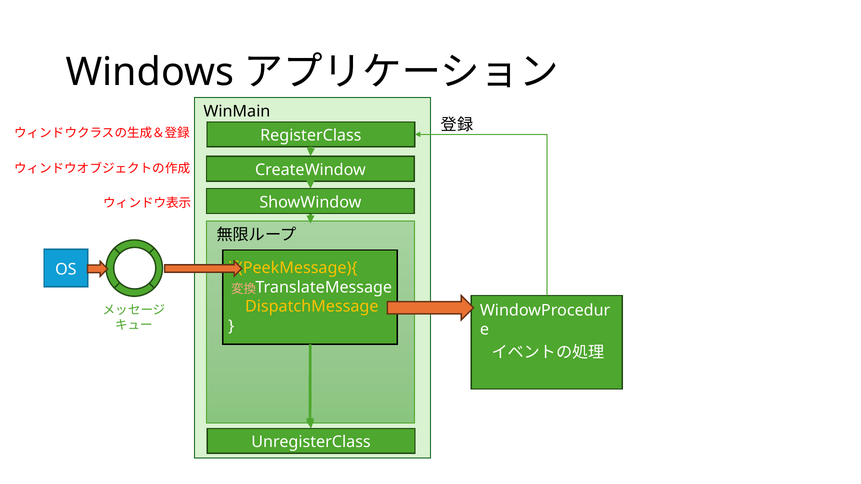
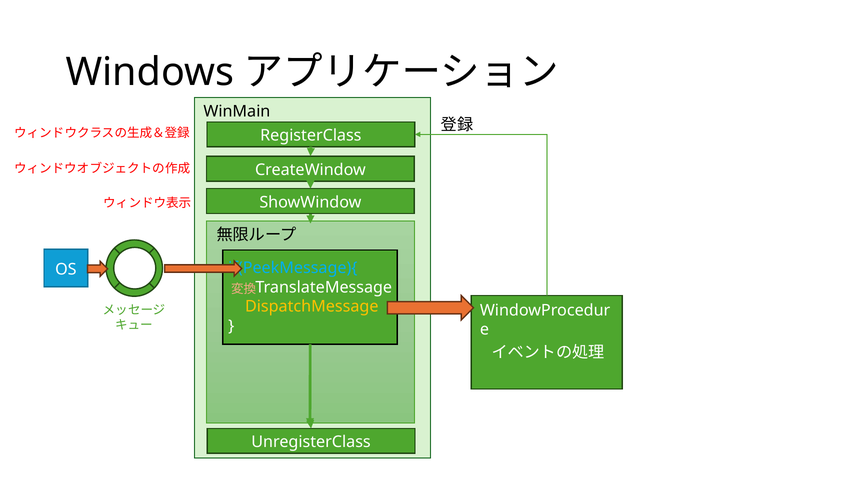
if(PeekMessage){ colour: yellow -> light blue
